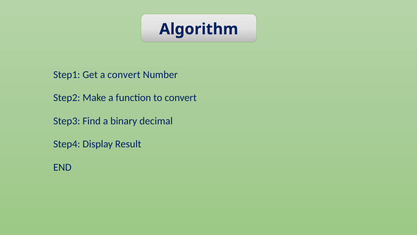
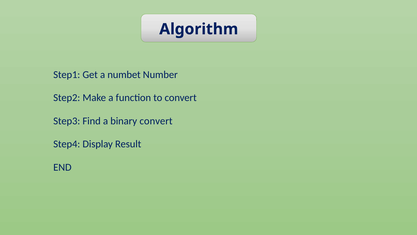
a convert: convert -> numbet
binary decimal: decimal -> convert
